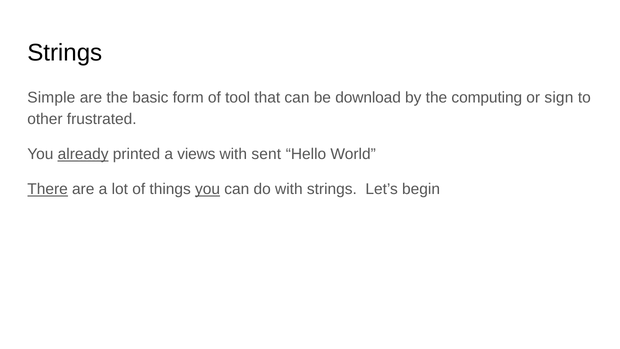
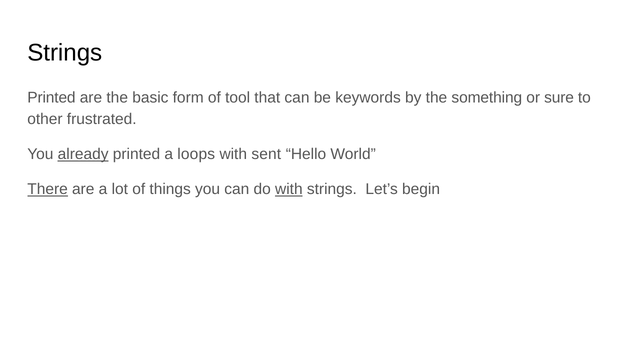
Simple at (51, 98): Simple -> Printed
download: download -> keywords
computing: computing -> something
sign: sign -> sure
views: views -> loops
you at (208, 189) underline: present -> none
with at (289, 189) underline: none -> present
